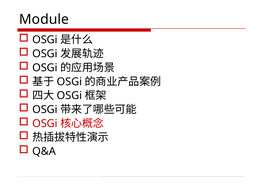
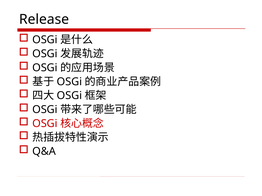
Module: Module -> Release
